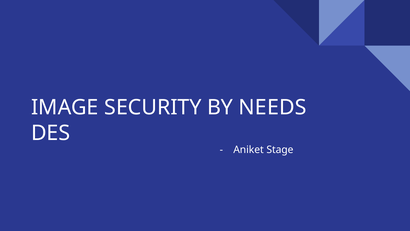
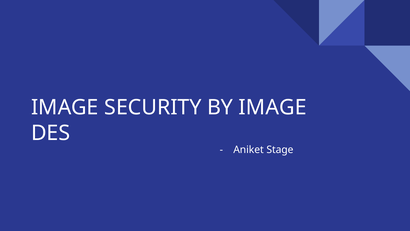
BY NEEDS: NEEDS -> IMAGE
